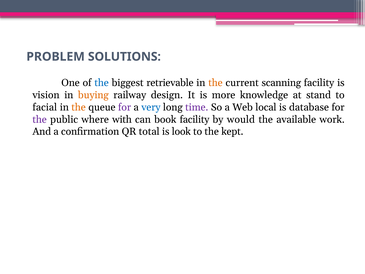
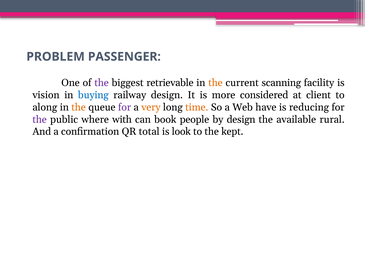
SOLUTIONS: SOLUTIONS -> PASSENGER
the at (102, 83) colour: blue -> purple
buying colour: orange -> blue
knowledge: knowledge -> considered
stand: stand -> client
facial: facial -> along
very colour: blue -> orange
time colour: purple -> orange
local: local -> have
database: database -> reducing
book facility: facility -> people
by would: would -> design
work: work -> rural
